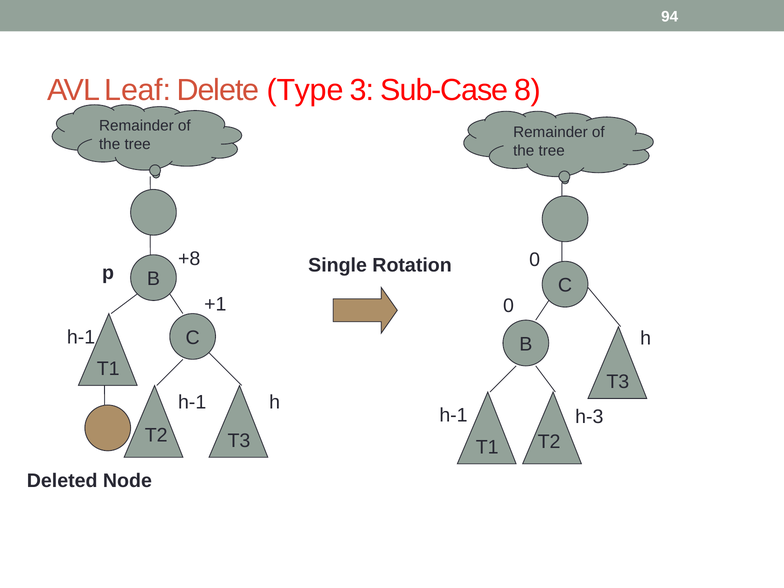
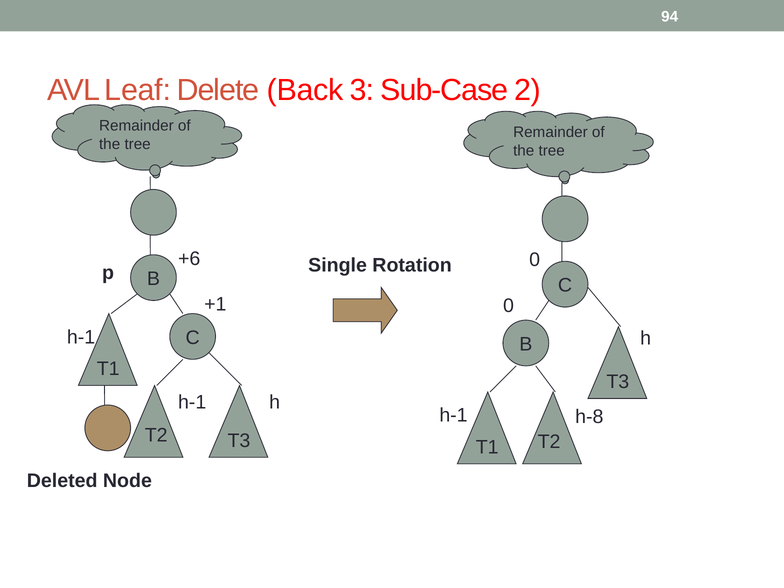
Type: Type -> Back
8: 8 -> 2
+8: +8 -> +6
h-3: h-3 -> h-8
